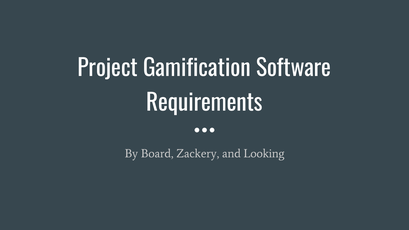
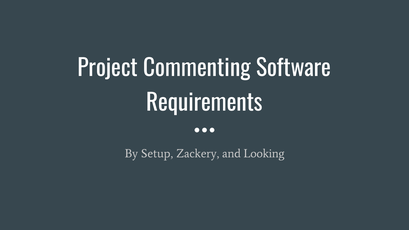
Gamification: Gamification -> Commenting
Board: Board -> Setup
